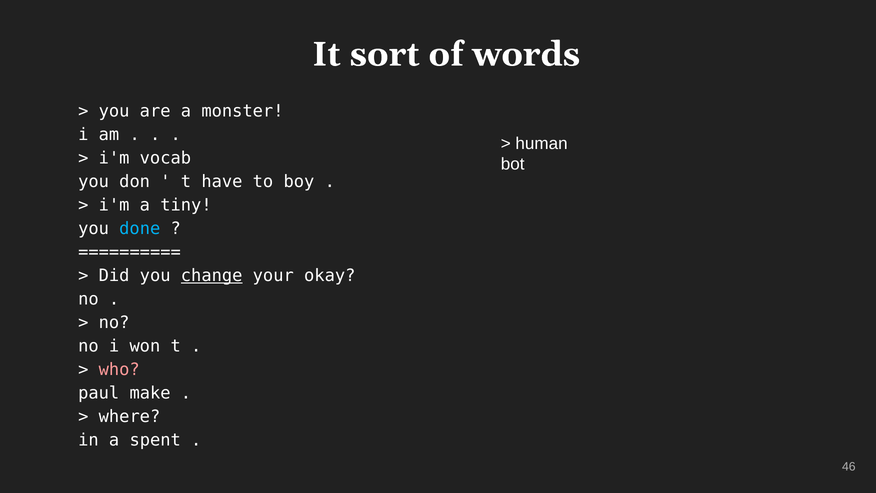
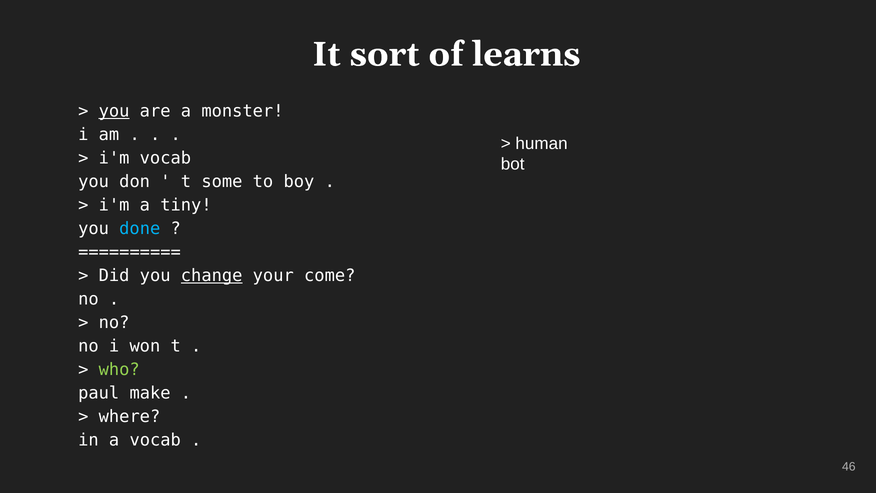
words: words -> learns
you at (114, 111) underline: none -> present
have: have -> some
okay: okay -> come
who colour: pink -> light green
a spent: spent -> vocab
